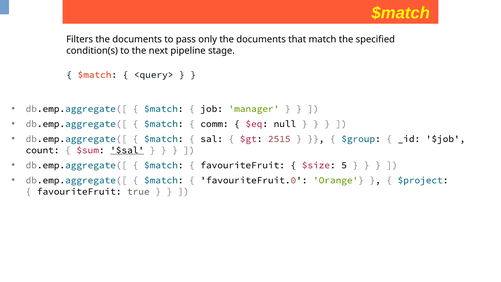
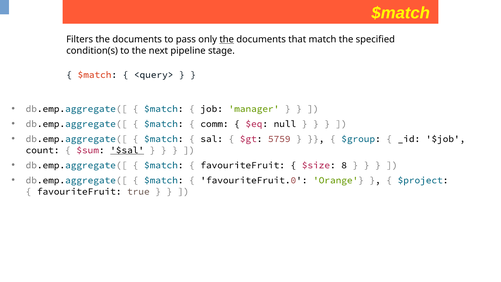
the at (227, 39) underline: none -> present
2515: 2515 -> 5759
5: 5 -> 8
